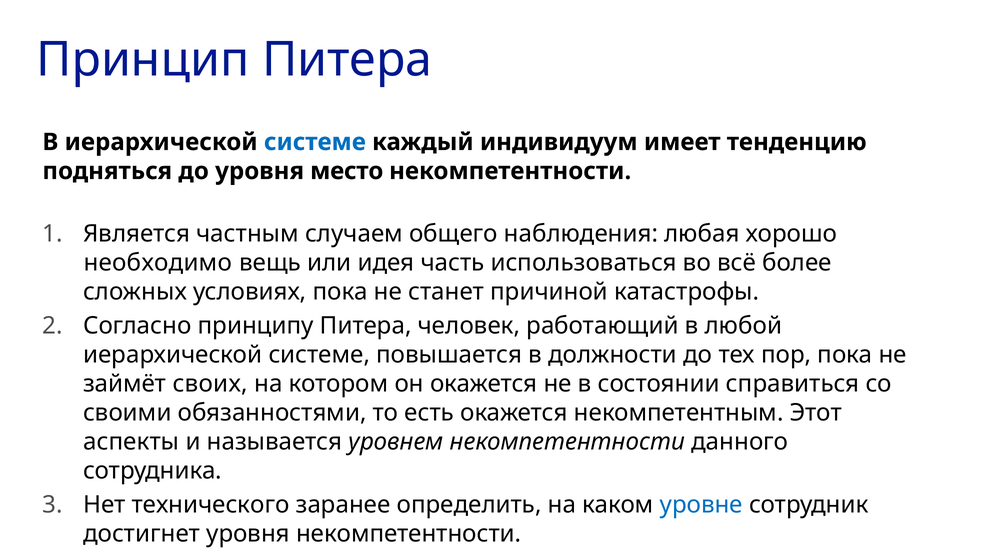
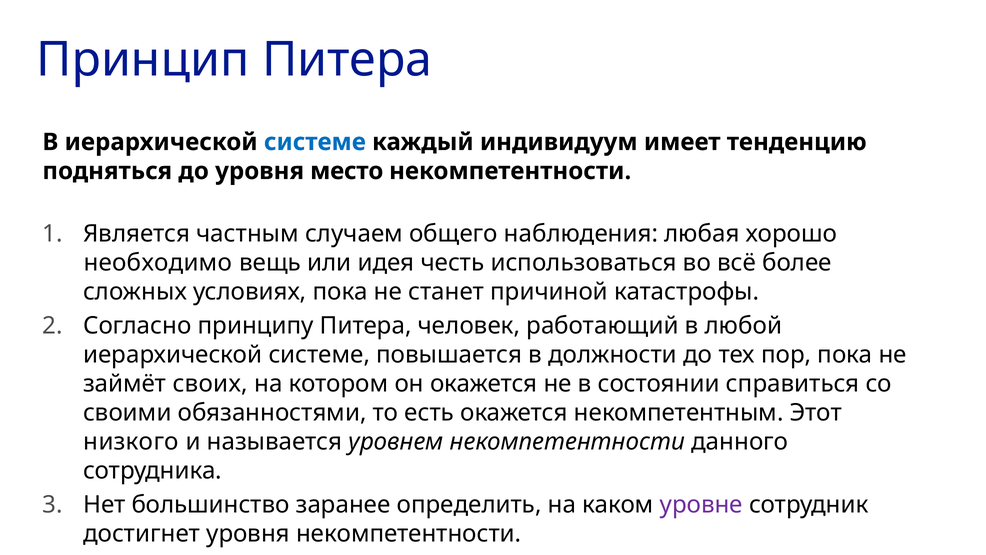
часть: часть -> честь
аспекты: аспекты -> низкого
технического: технического -> большинство
уровне colour: blue -> purple
